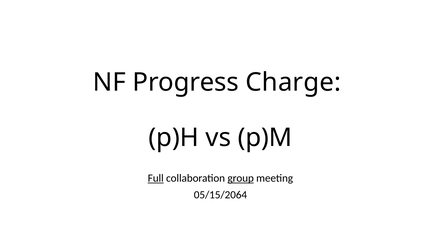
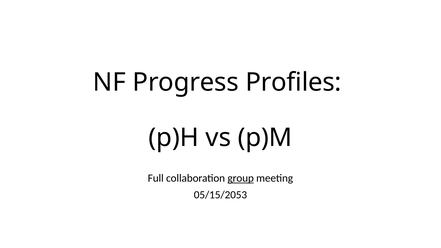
Charge: Charge -> Profiles
Full underline: present -> none
05/15/2064: 05/15/2064 -> 05/15/2053
